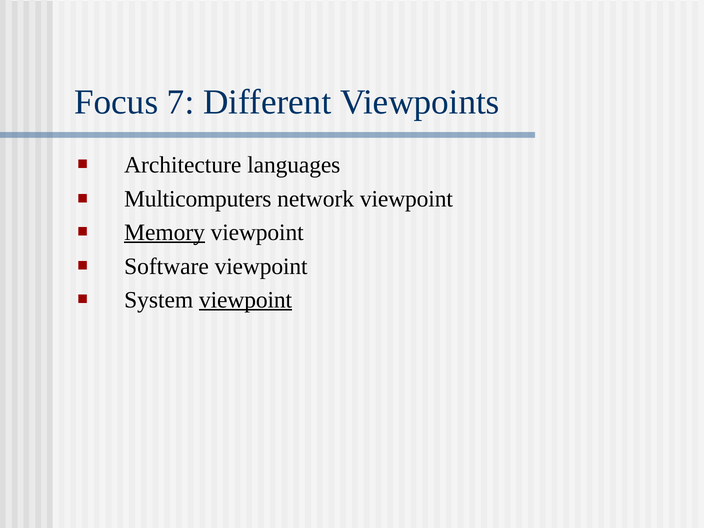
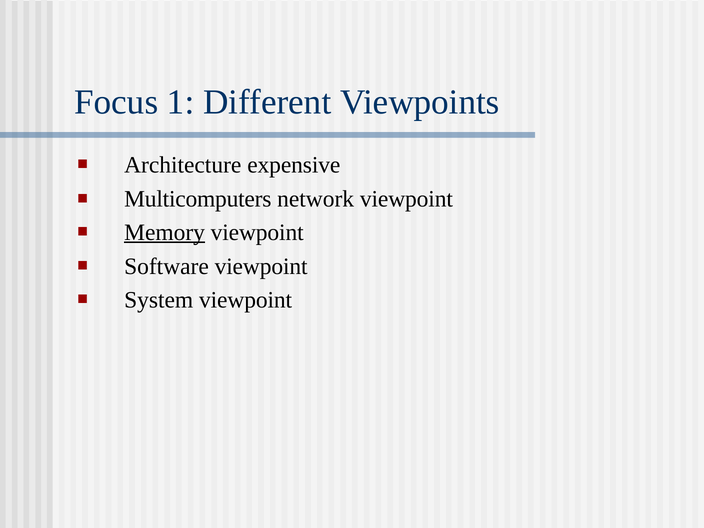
7: 7 -> 1
languages: languages -> expensive
viewpoint at (246, 300) underline: present -> none
